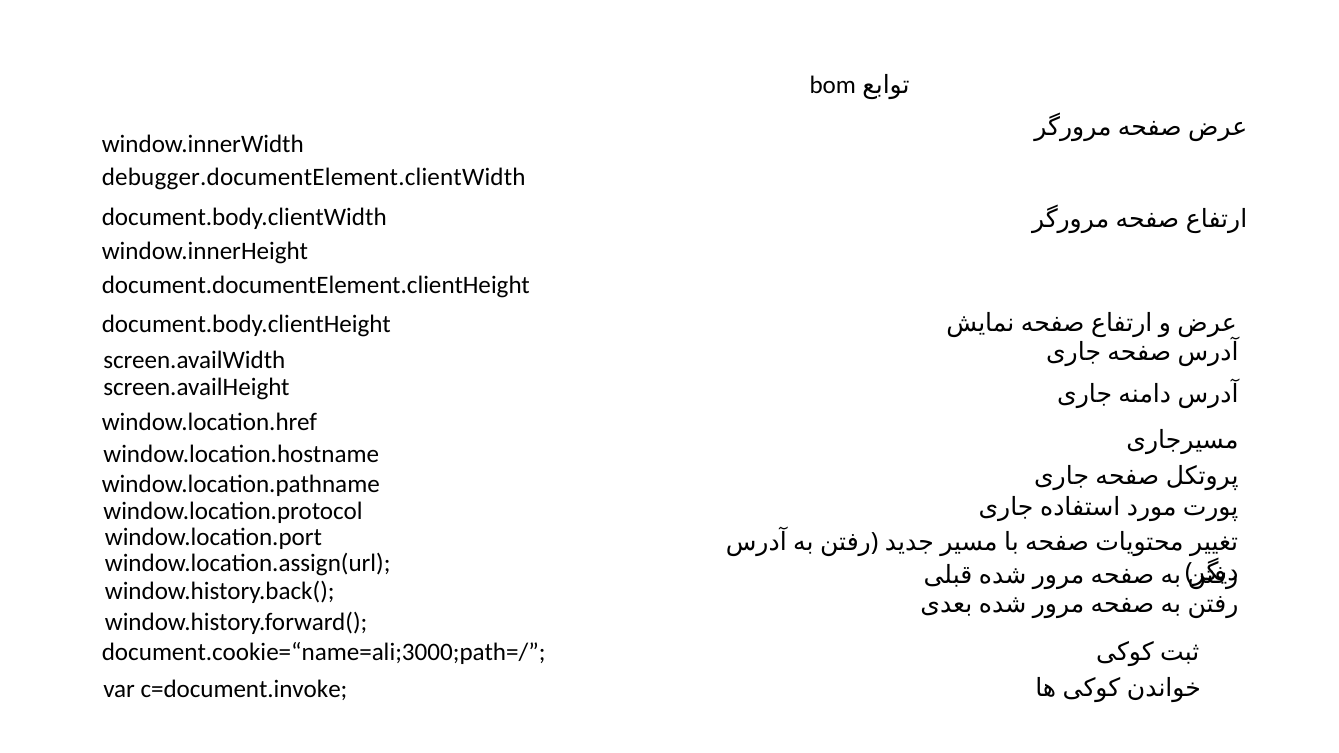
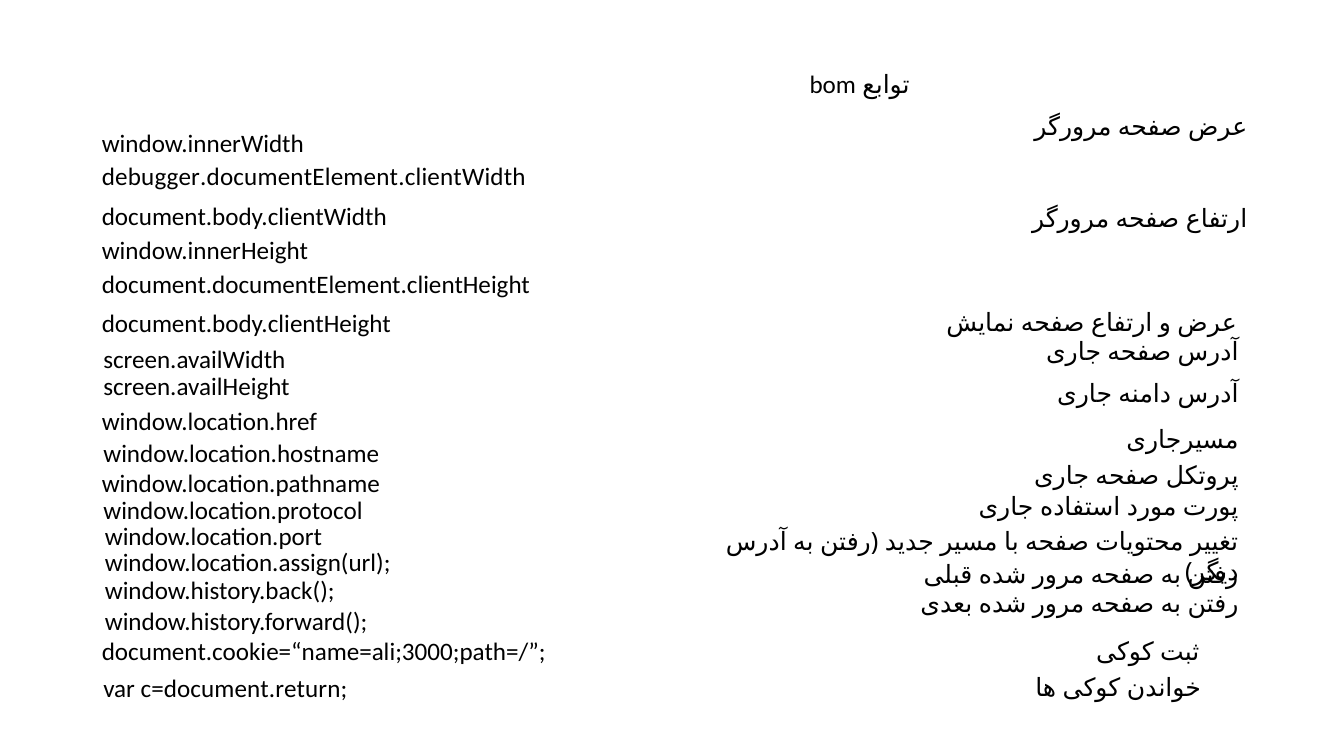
c=document.invoke: c=document.invoke -> c=document.return
